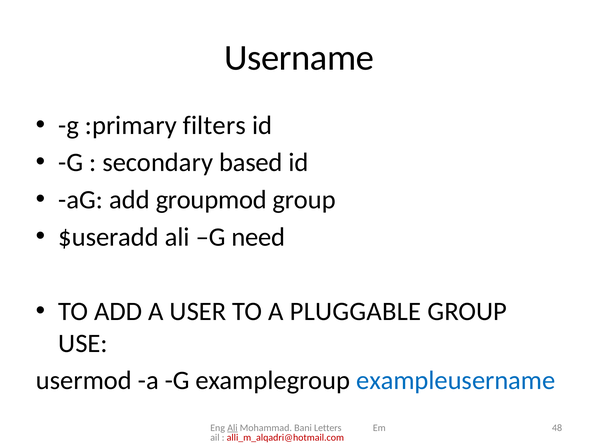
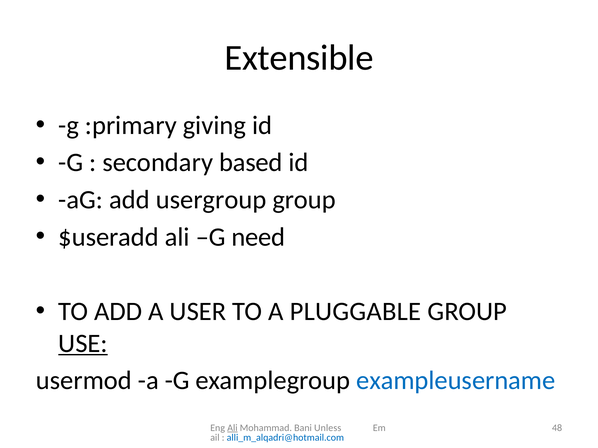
Username: Username -> Extensible
filters: filters -> giving
groupmod: groupmod -> usergroup
USE underline: none -> present
Letters: Letters -> Unless
alli_m_alqadri@hotmail.com colour: red -> blue
